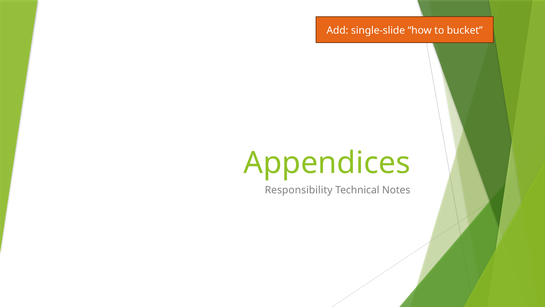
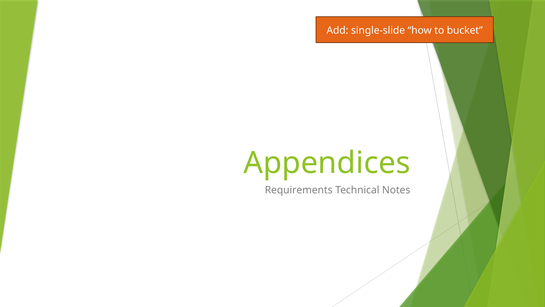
Responsibility: Responsibility -> Requirements
